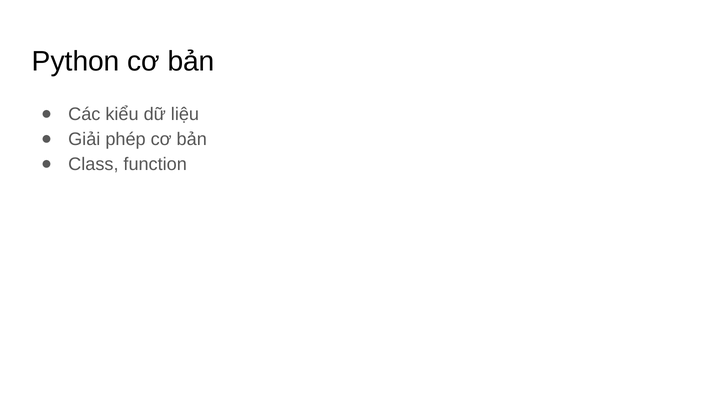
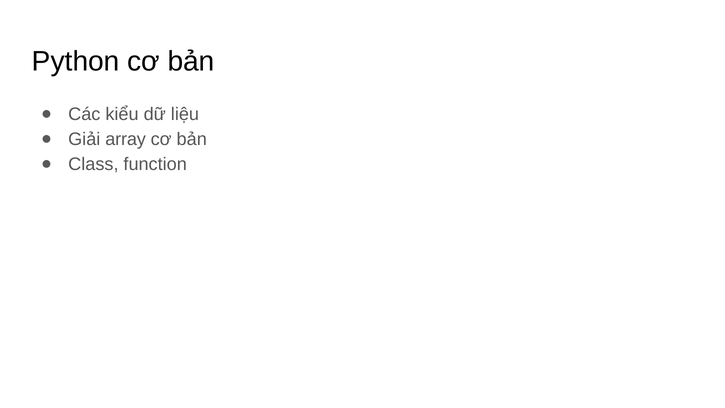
phép: phép -> array
